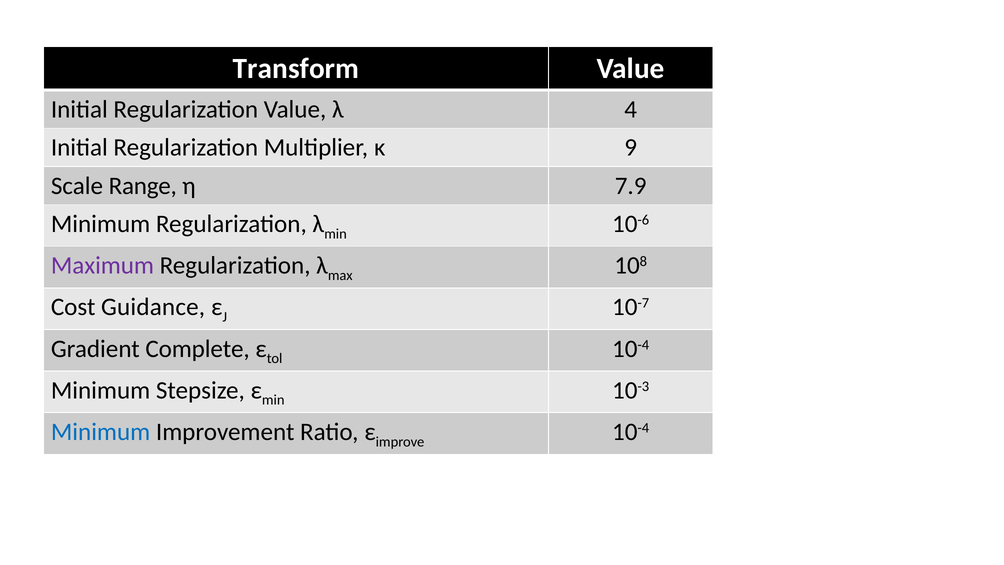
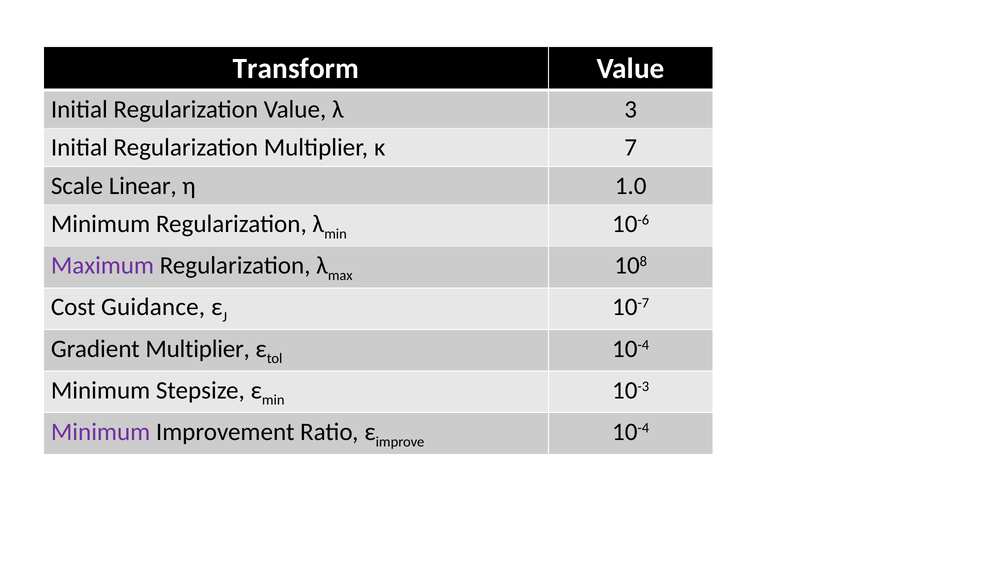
4: 4 -> 3
9: 9 -> 7
Range: Range -> Linear
7.9: 7.9 -> 1.0
Gradient Complete: Complete -> Multiplier
Minimum at (101, 432) colour: blue -> purple
